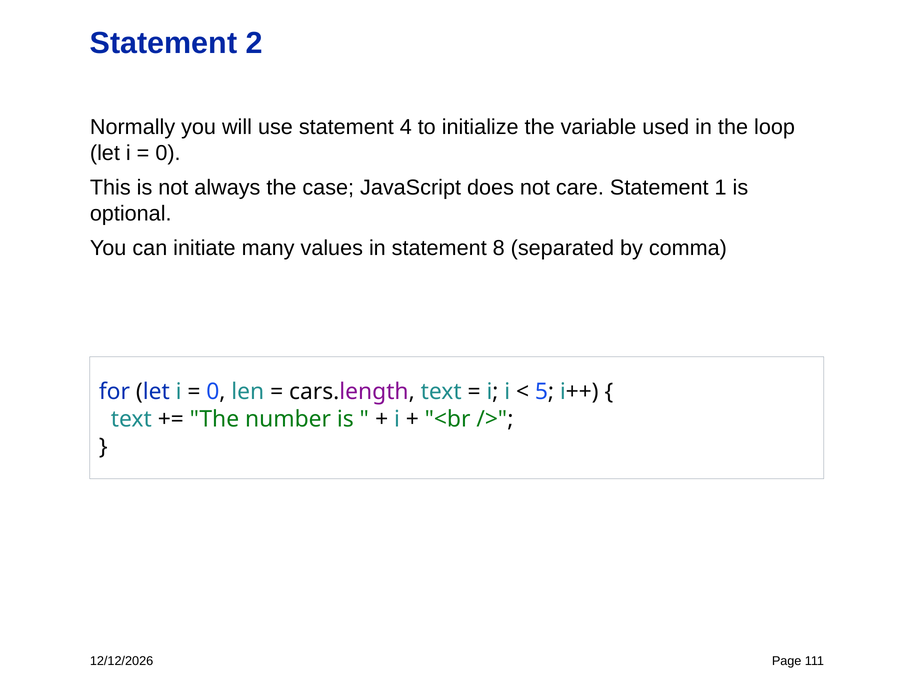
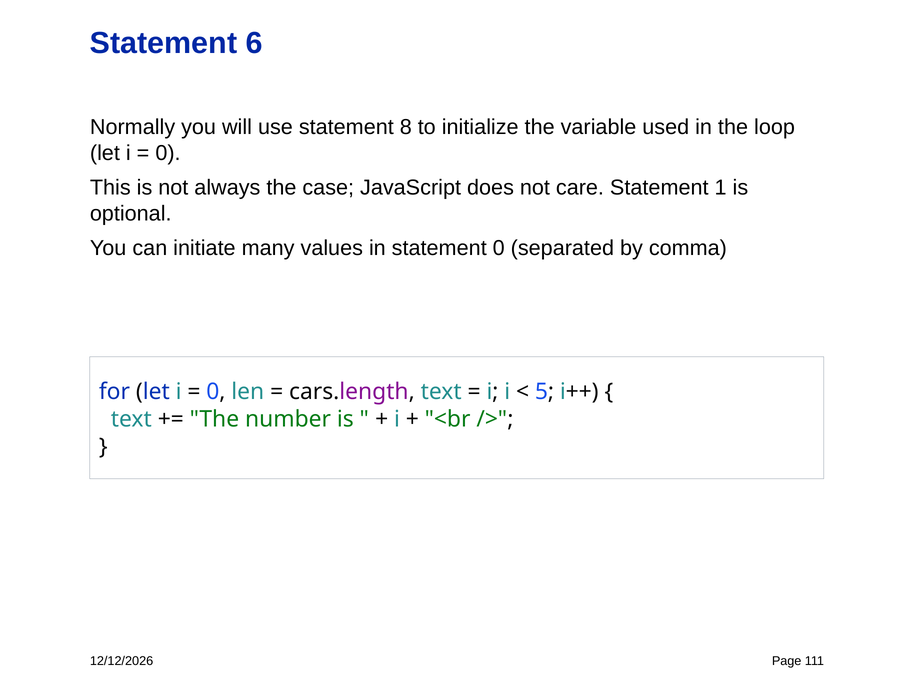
2: 2 -> 6
4: 4 -> 8
statement 8: 8 -> 0
